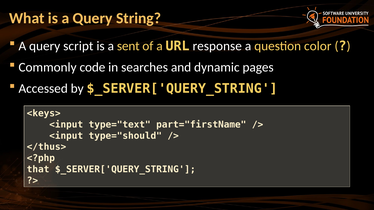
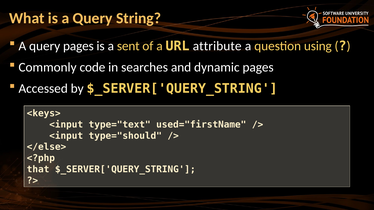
query script: script -> pages
response: response -> attribute
color: color -> using
part="firstName: part="firstName -> used="firstName
</thus>: </thus> -> </else>
